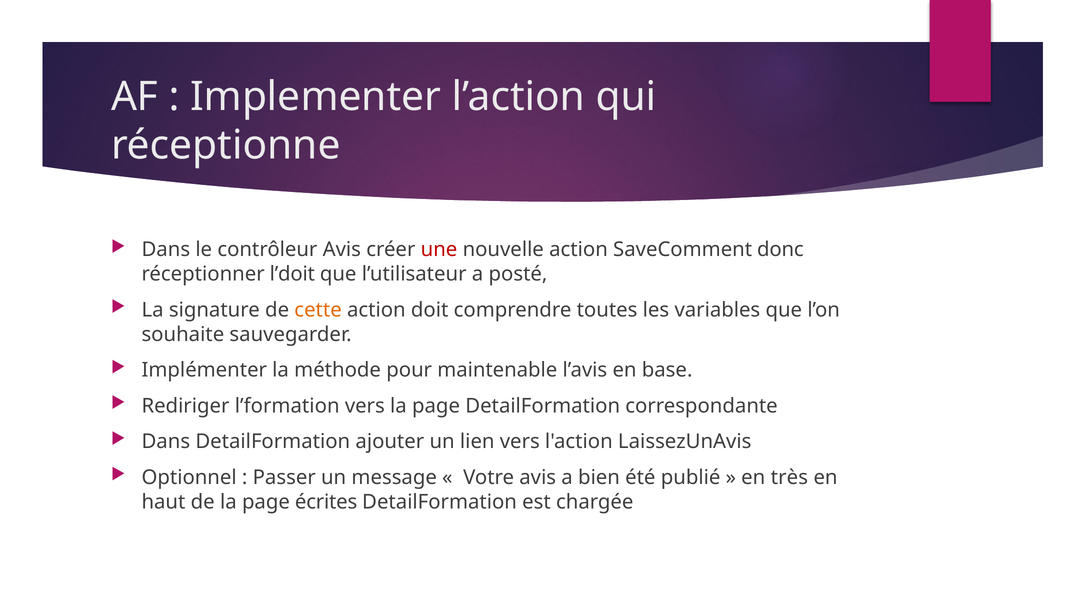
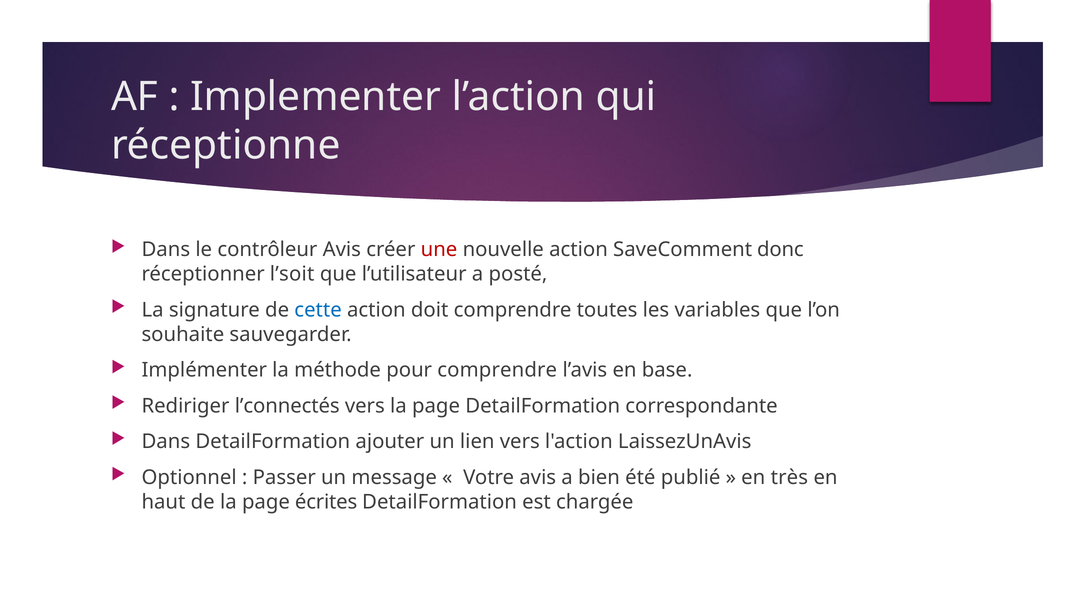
l’doit: l’doit -> l’soit
cette colour: orange -> blue
pour maintenable: maintenable -> comprendre
l’formation: l’formation -> l’connectés
